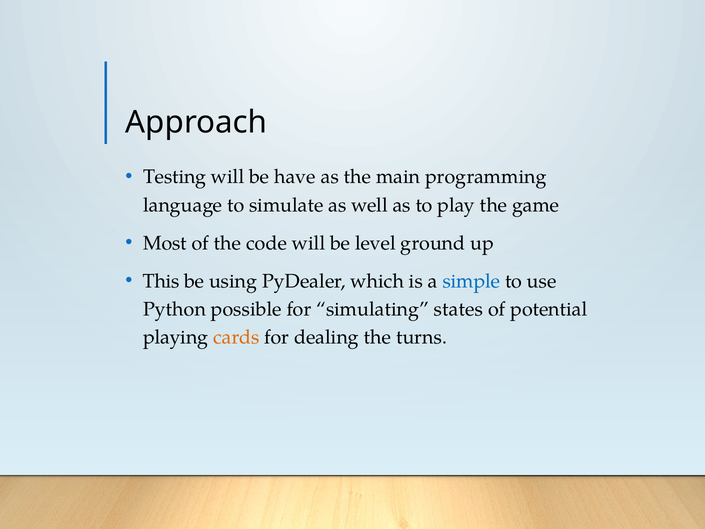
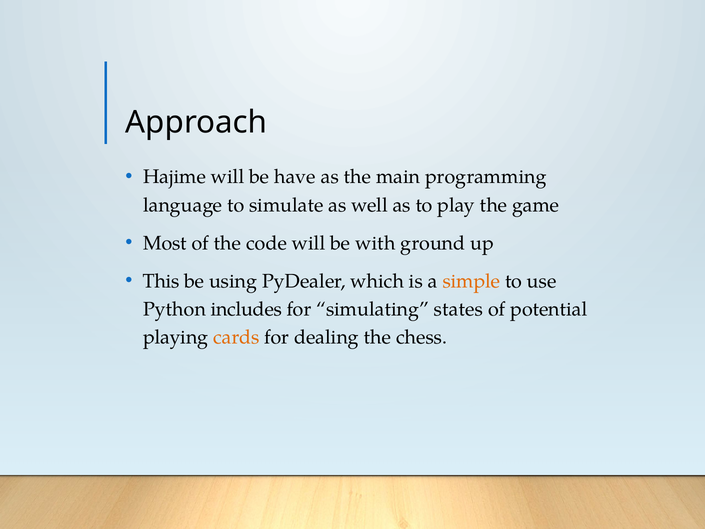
Testing: Testing -> Hajime
level: level -> with
simple colour: blue -> orange
possible: possible -> includes
turns: turns -> chess
